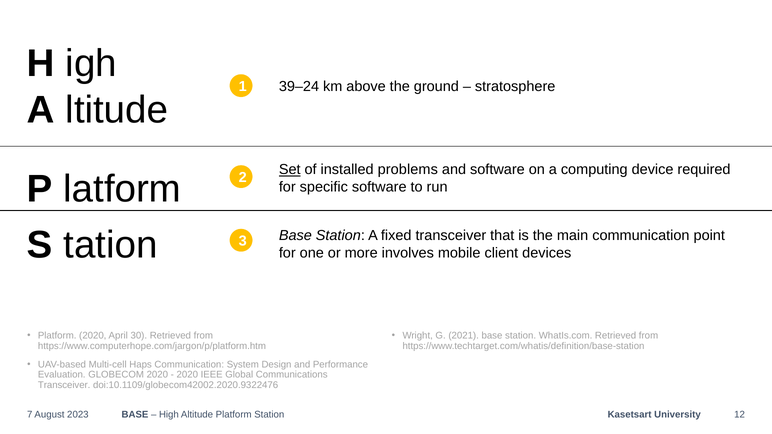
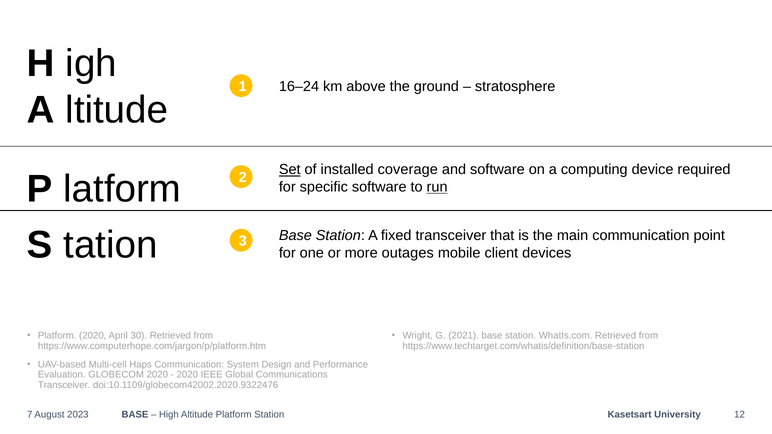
39–24: 39–24 -> 16–24
problems: problems -> coverage
run underline: none -> present
involves: involves -> outages
